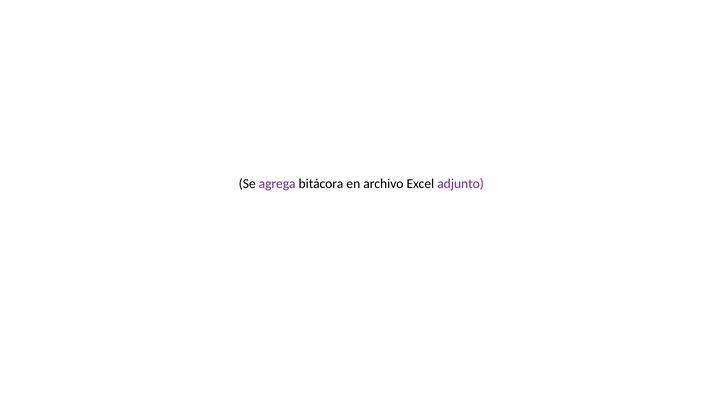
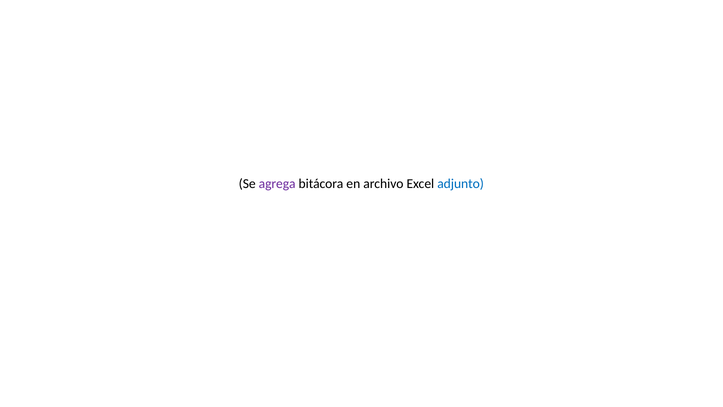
adjunto colour: purple -> blue
